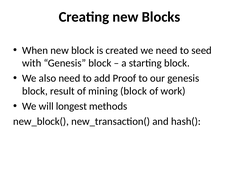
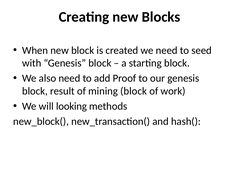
longest: longest -> looking
